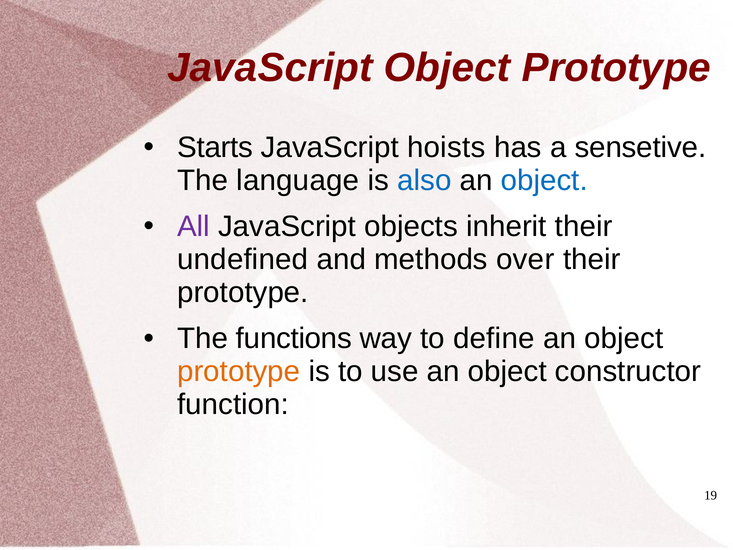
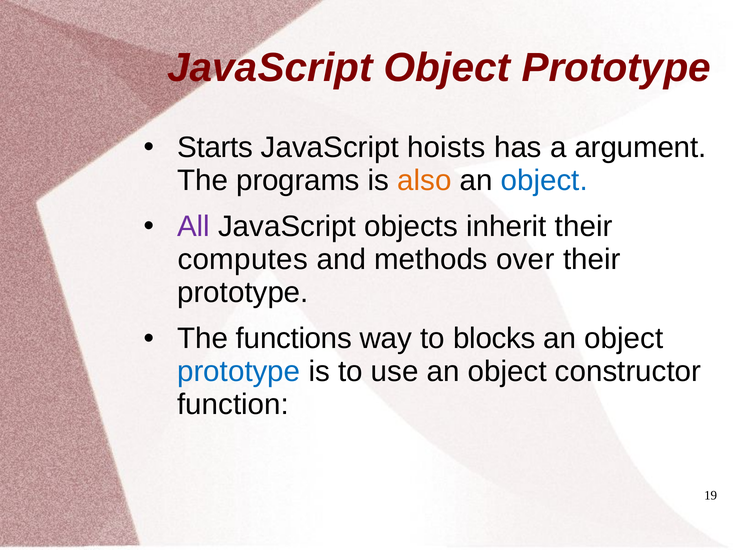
sensetive: sensetive -> argument
language: language -> programs
also colour: blue -> orange
undefined: undefined -> computes
define: define -> blocks
prototype at (239, 371) colour: orange -> blue
